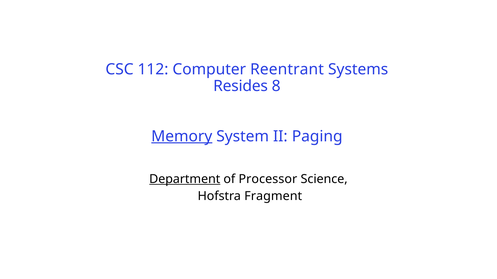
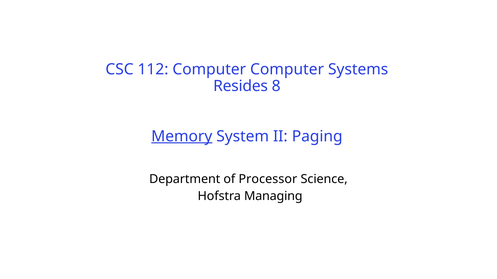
Computer Reentrant: Reentrant -> Computer
Department underline: present -> none
Fragment: Fragment -> Managing
